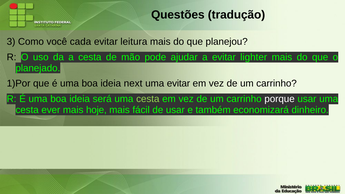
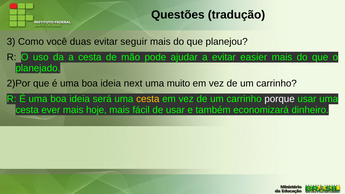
cada: cada -> duas
leitura: leitura -> seguir
lighter: lighter -> easier
1)Por: 1)Por -> 2)Por
uma evitar: evitar -> muito
cesta at (148, 99) colour: light green -> yellow
